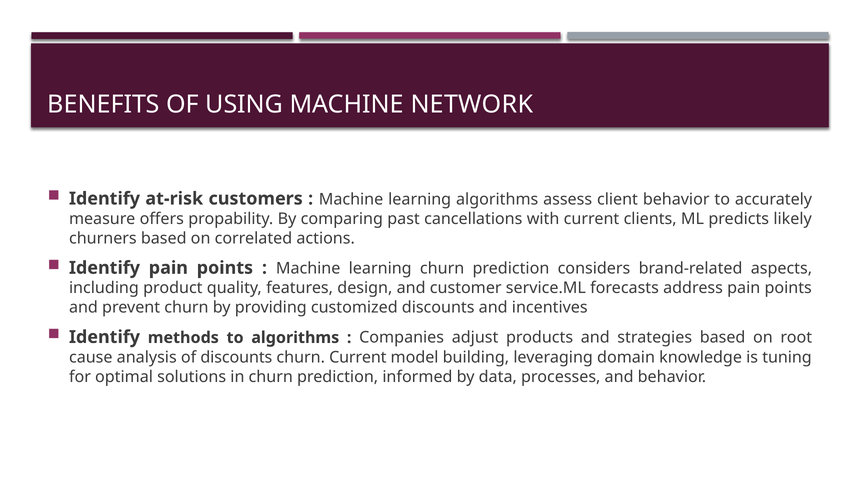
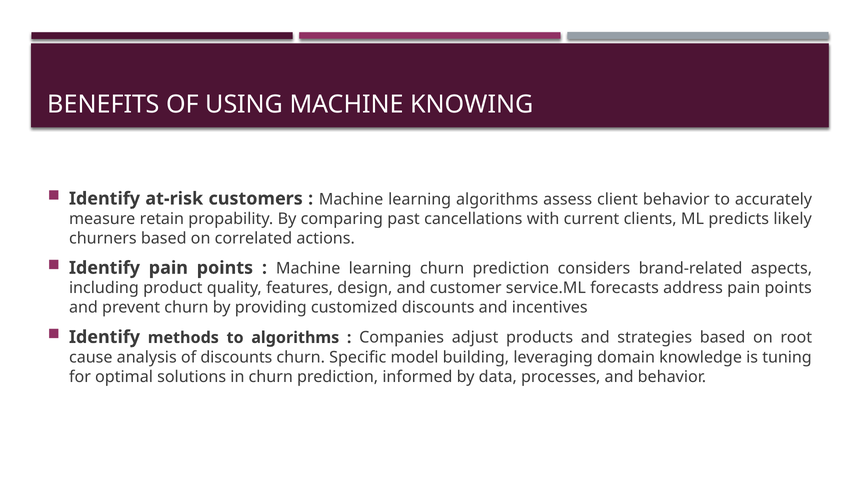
NETWORK: NETWORK -> KNOWING
offers: offers -> retain
churn Current: Current -> Specific
